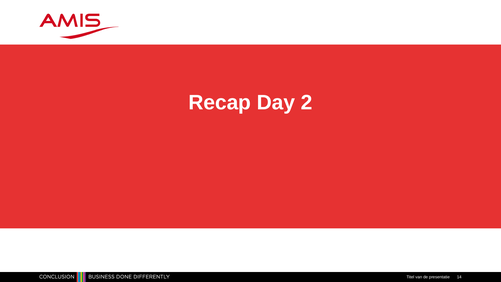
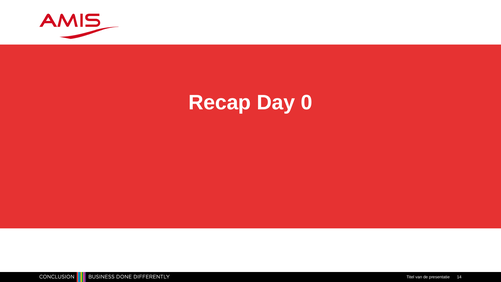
2: 2 -> 0
